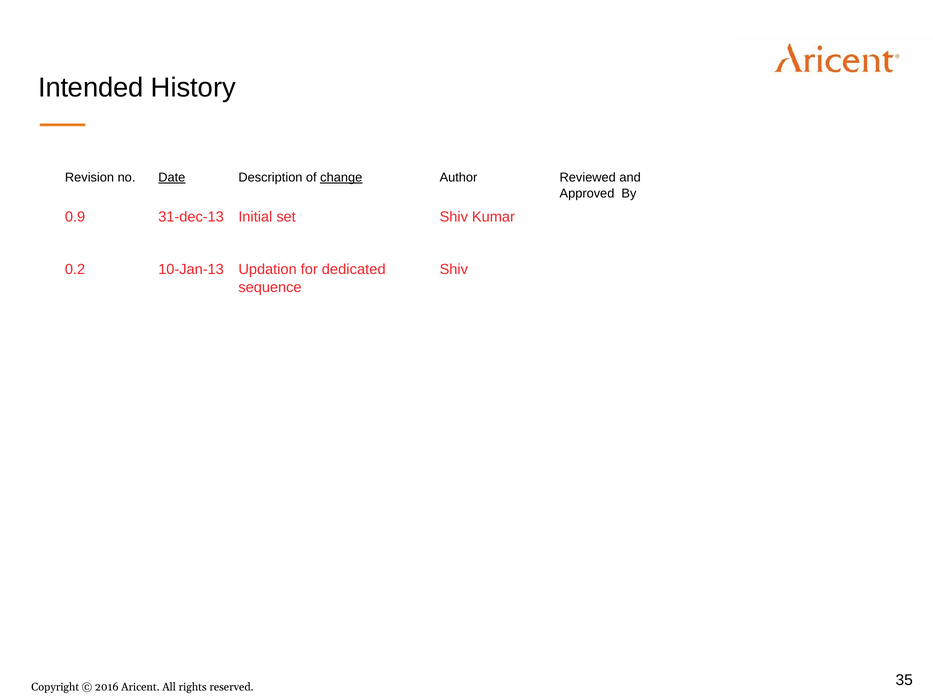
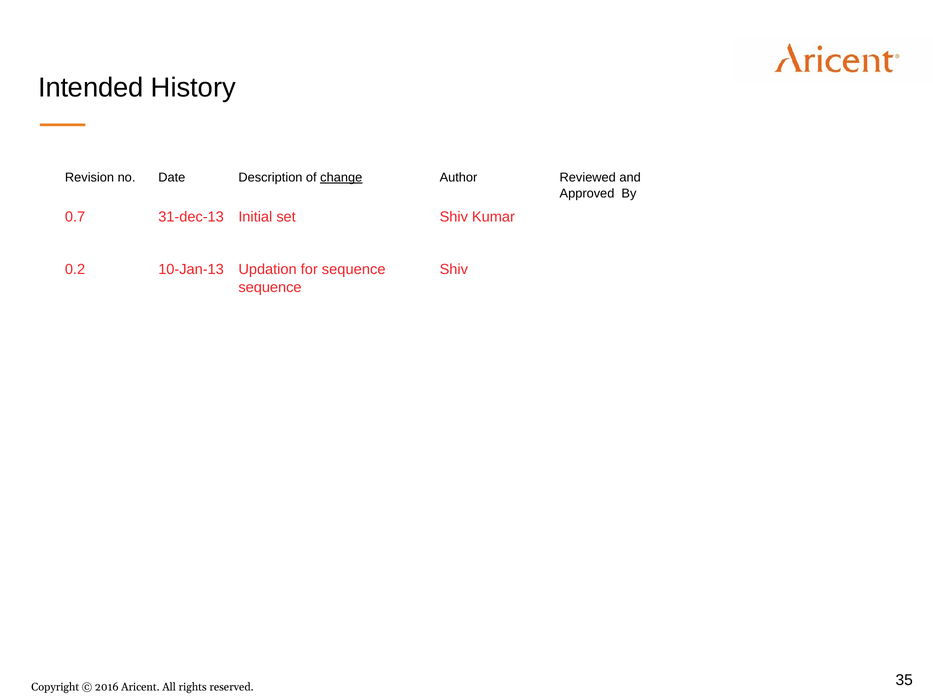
Date underline: present -> none
0.9: 0.9 -> 0.7
for dedicated: dedicated -> sequence
